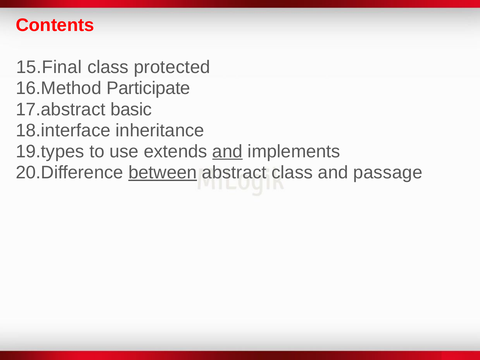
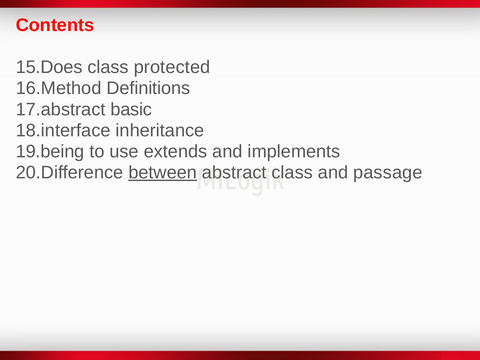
15.Final: 15.Final -> 15.Does
Participate: Participate -> Definitions
19.types: 19.types -> 19.being
and at (227, 151) underline: present -> none
